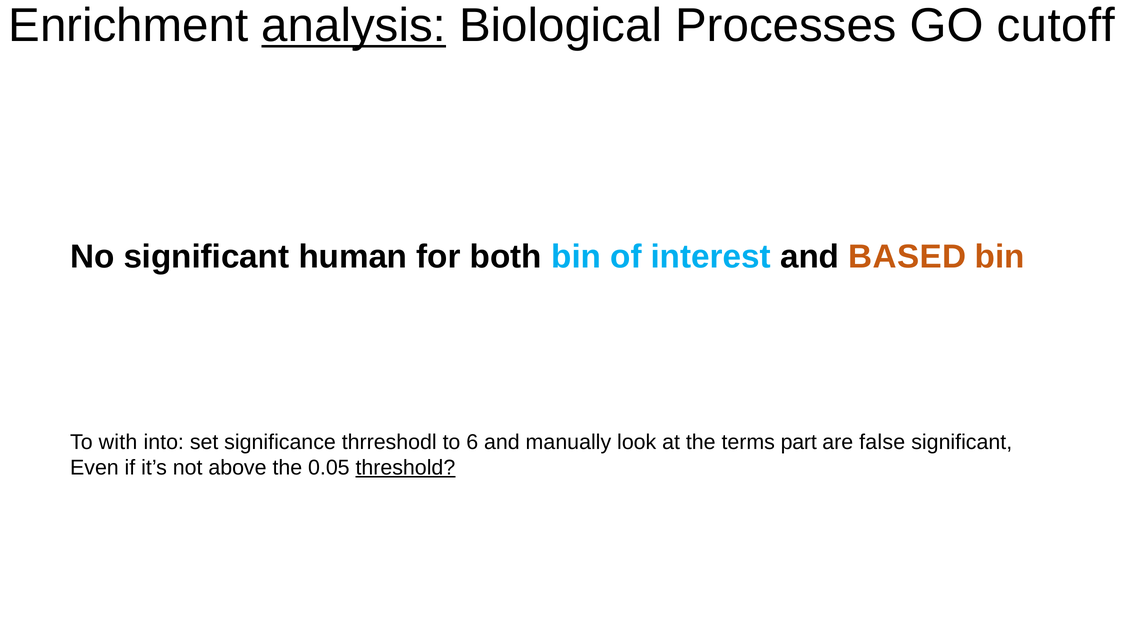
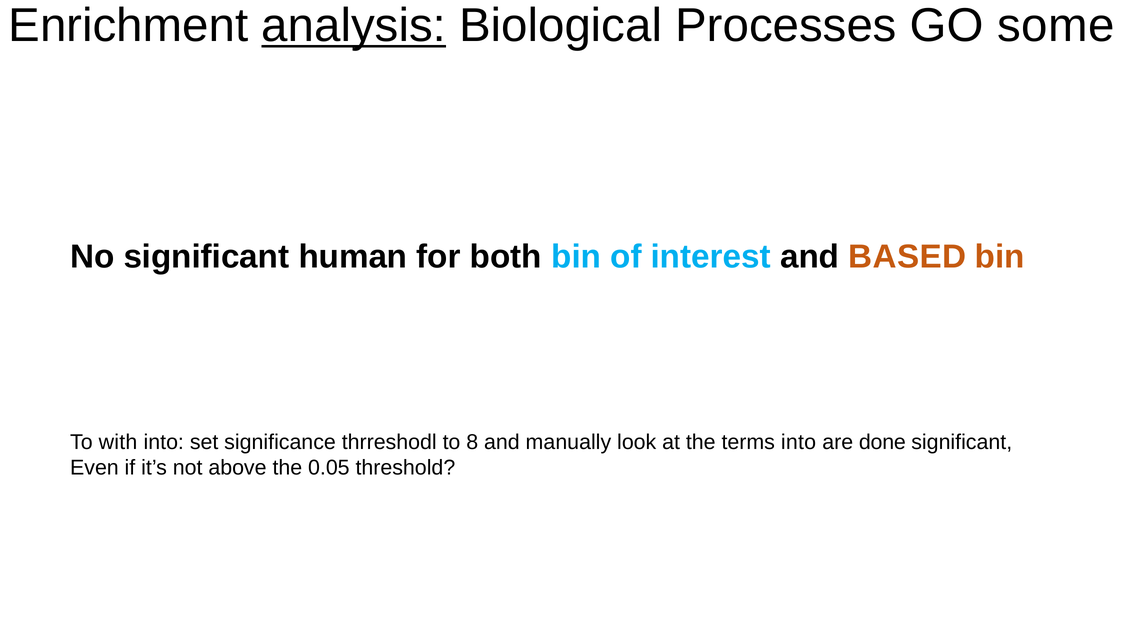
cutoff: cutoff -> some
6: 6 -> 8
terms part: part -> into
false: false -> done
threshold underline: present -> none
